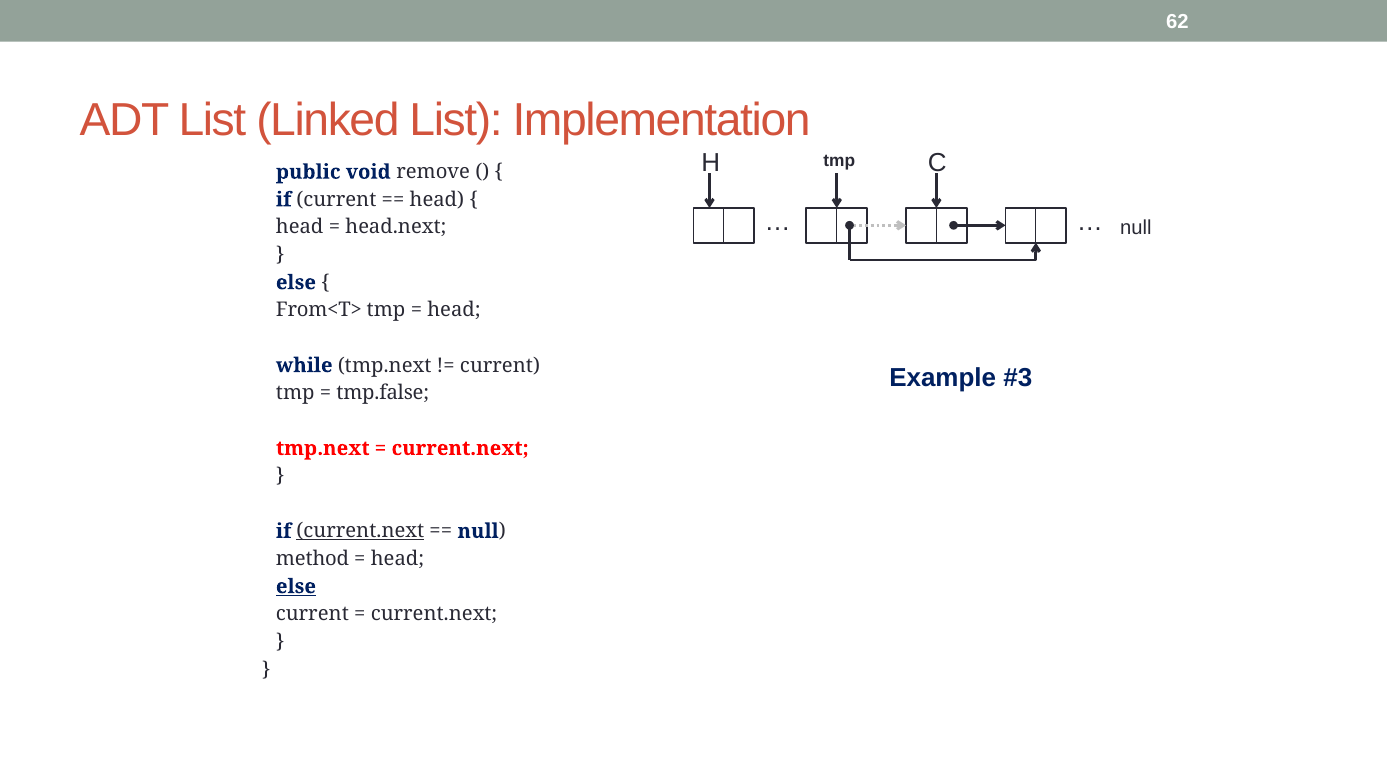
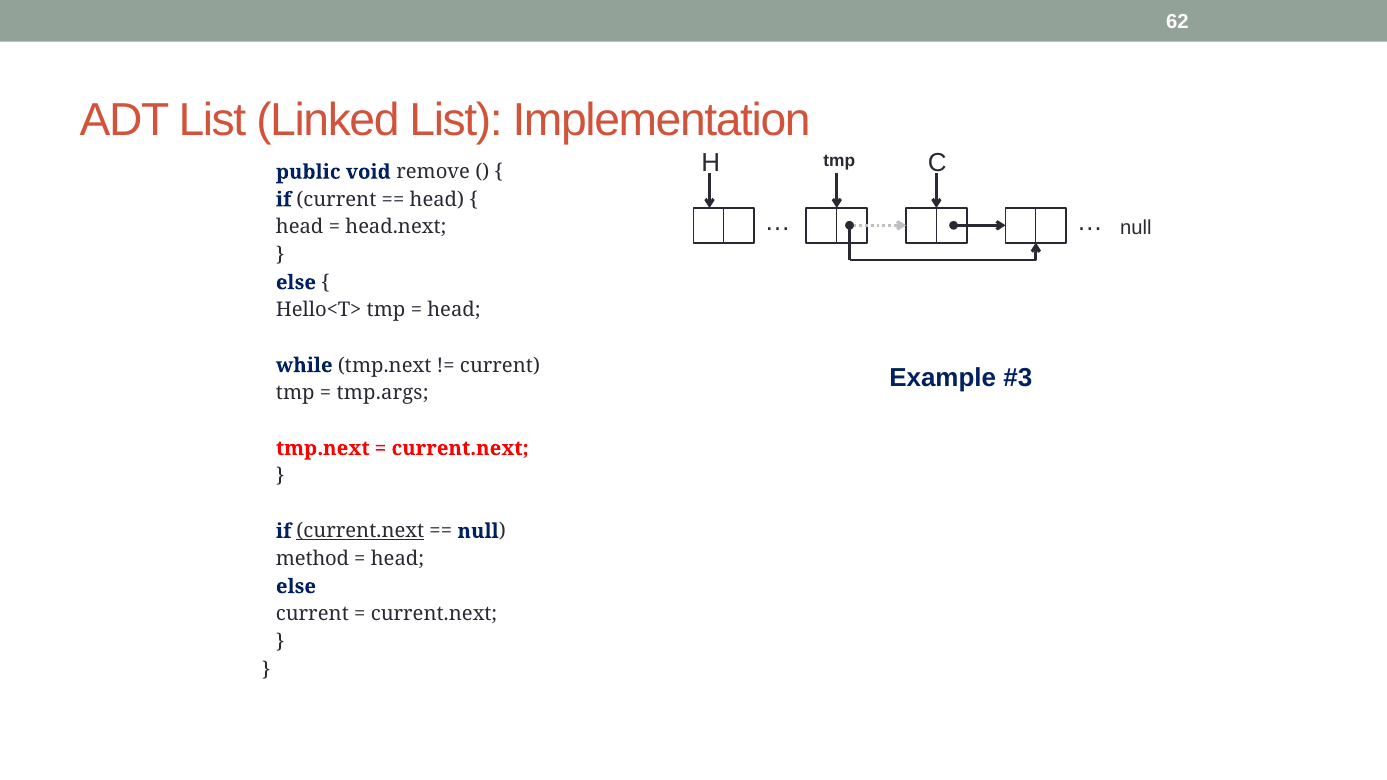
From<T>: From<T> -> Hello<T>
tmp.false: tmp.false -> tmp.args
else at (296, 587) underline: present -> none
